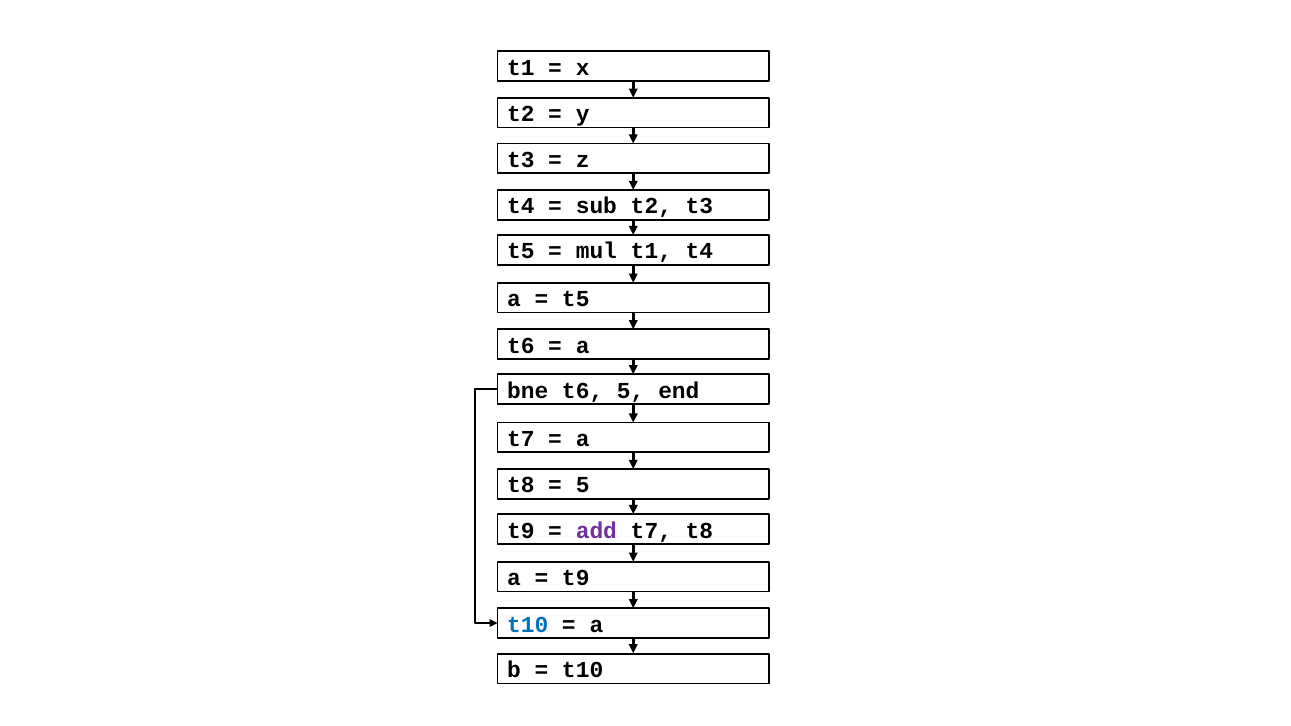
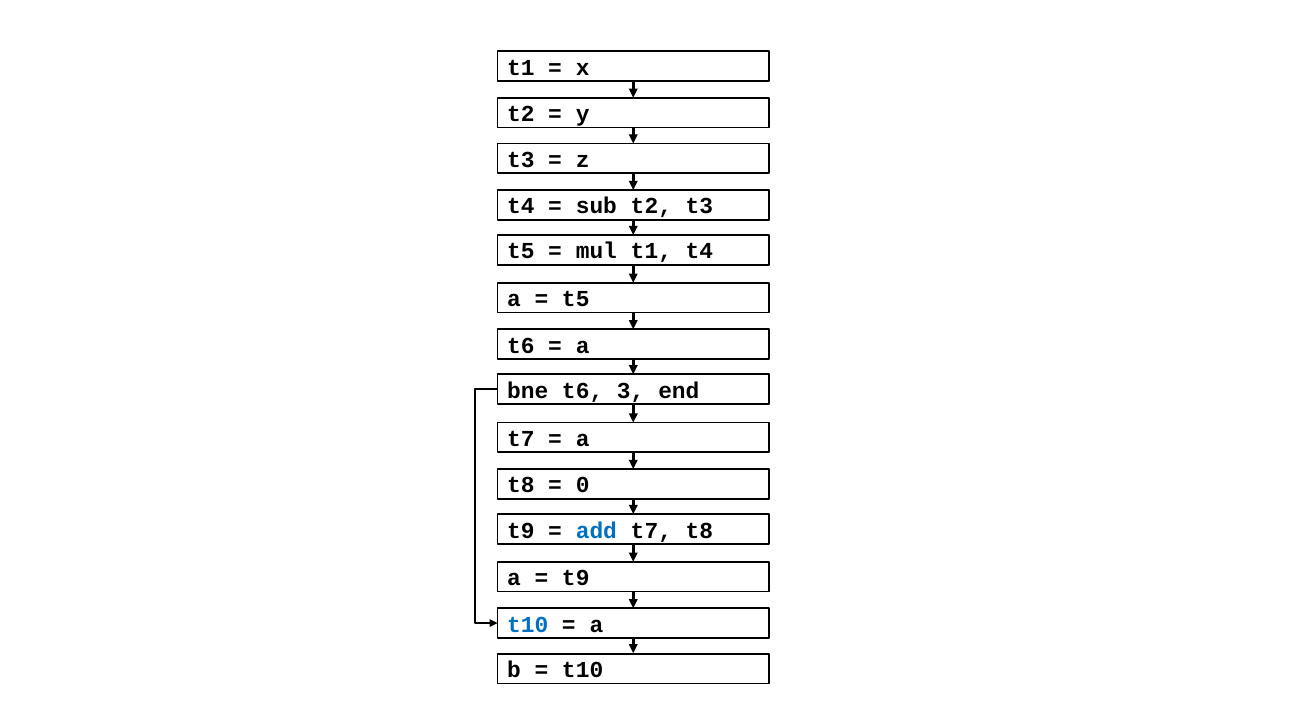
t6 5: 5 -> 3
5 at (583, 486): 5 -> 0
add colour: purple -> blue
